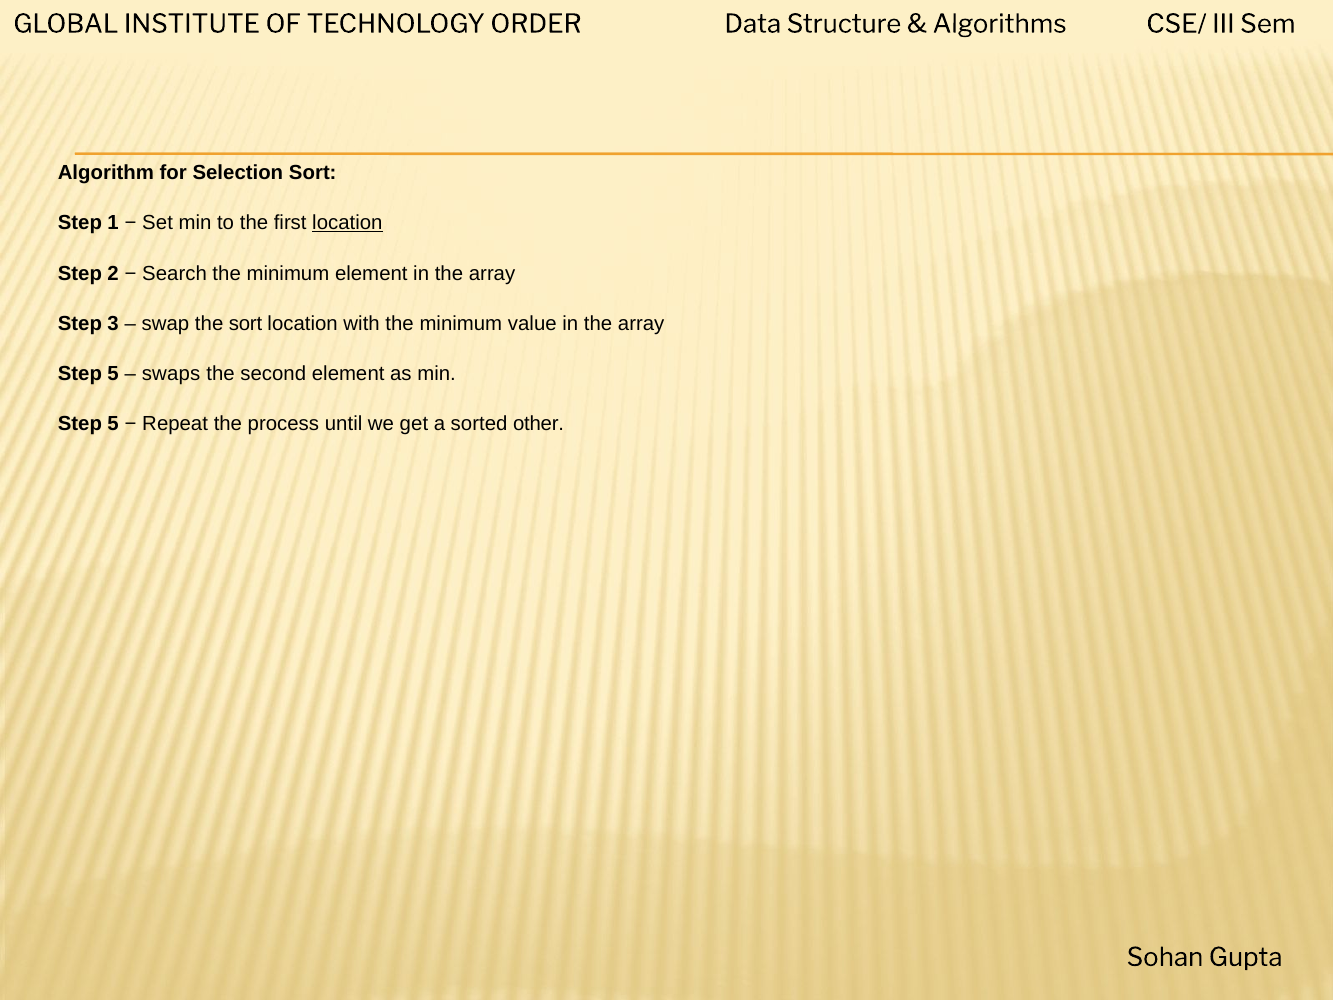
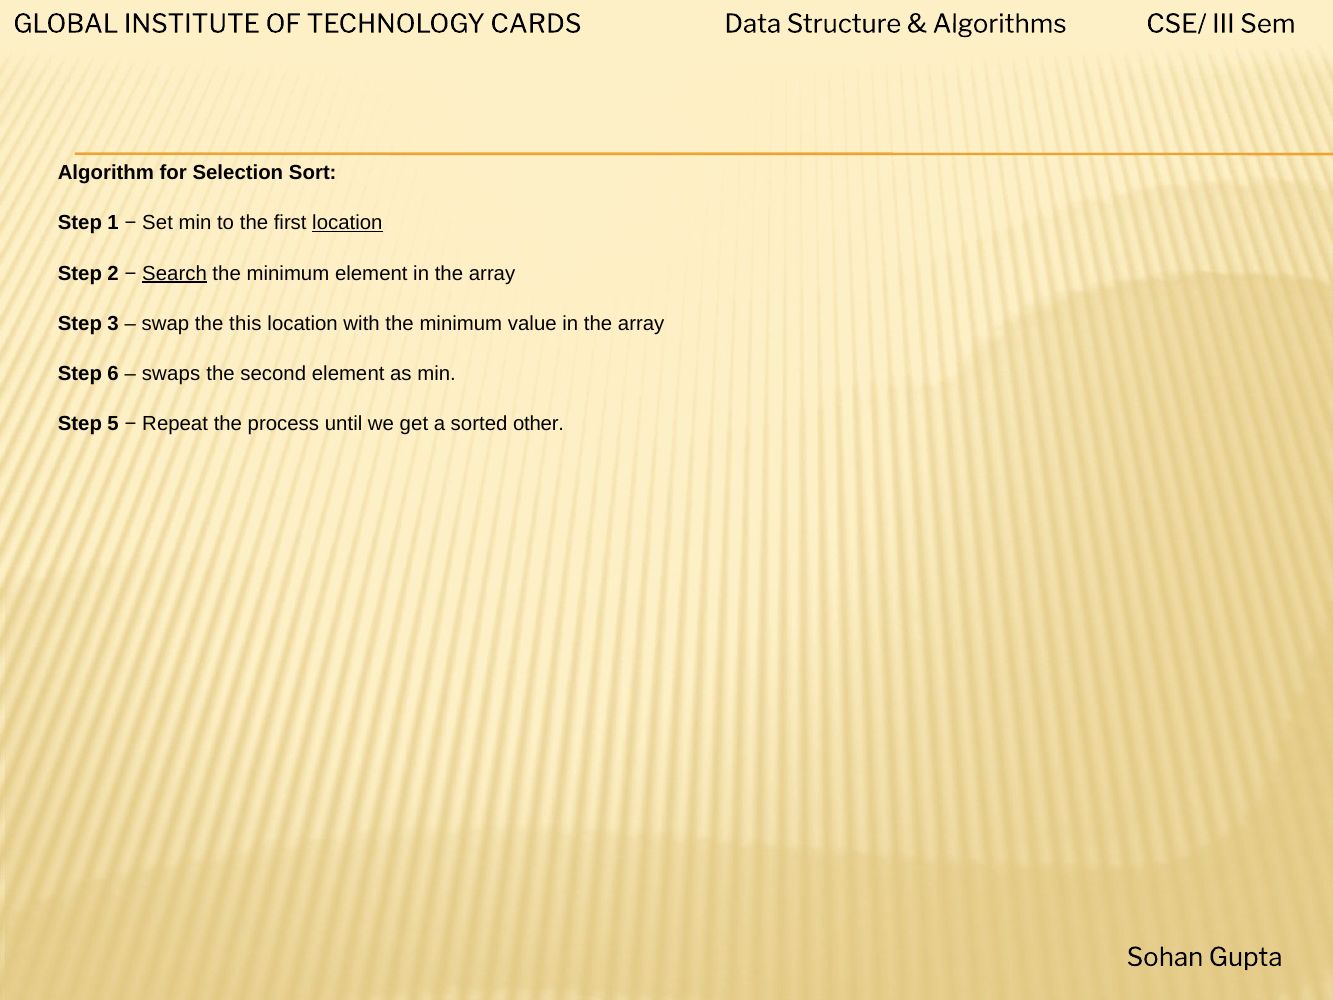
ORDER: ORDER -> CARDS
Search underline: none -> present
the sort: sort -> this
5 at (113, 374): 5 -> 6
